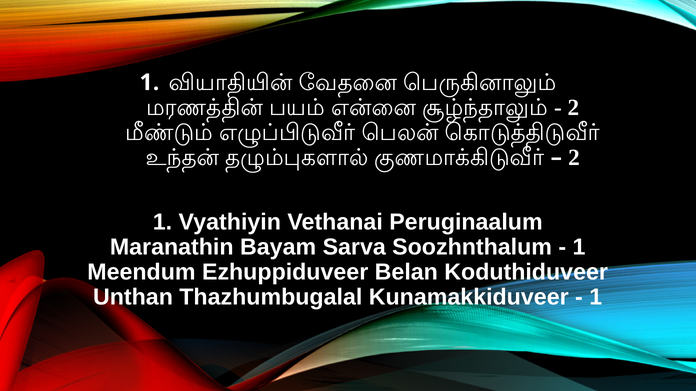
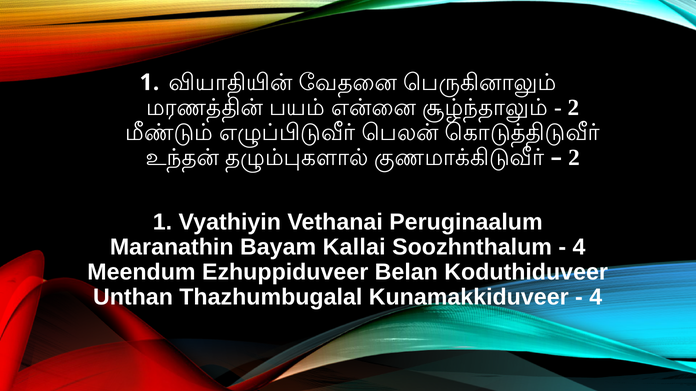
Sarva: Sarva -> Kallai
1 at (579, 247): 1 -> 4
1 at (596, 298): 1 -> 4
